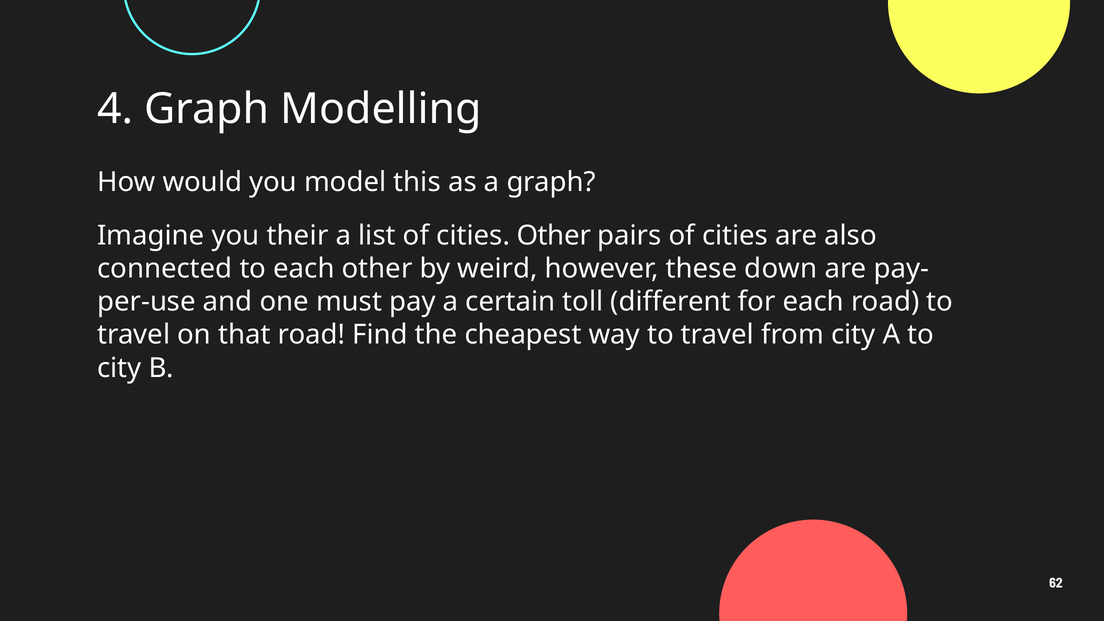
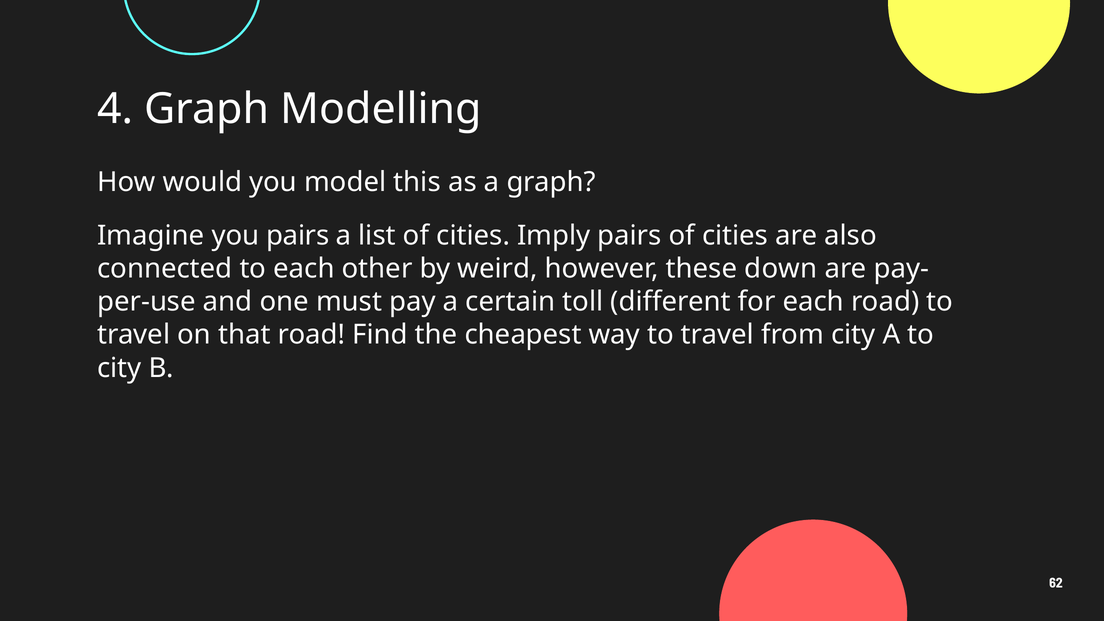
you their: their -> pairs
cities Other: Other -> Imply
